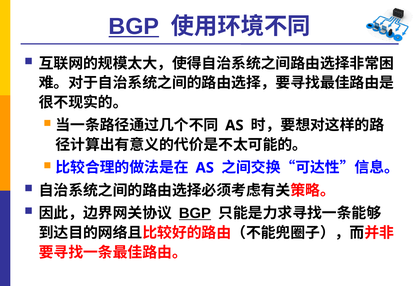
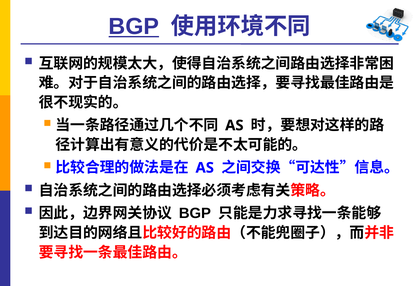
BGP at (195, 213) underline: present -> none
